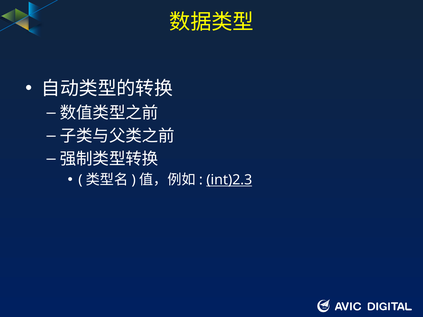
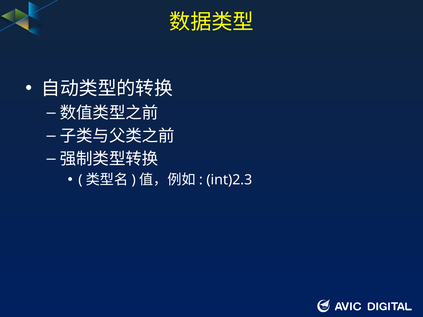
int)2.3 underline: present -> none
